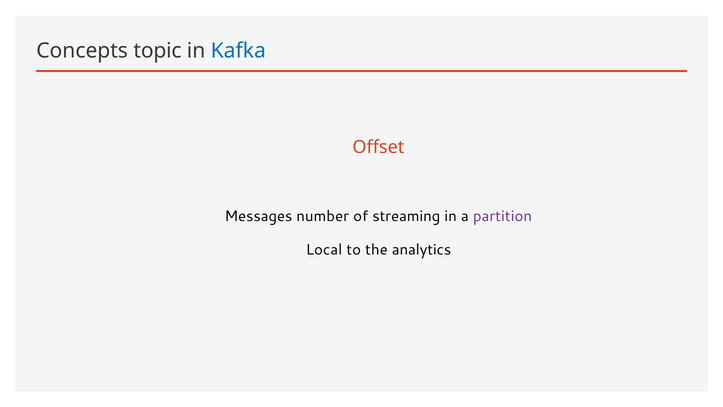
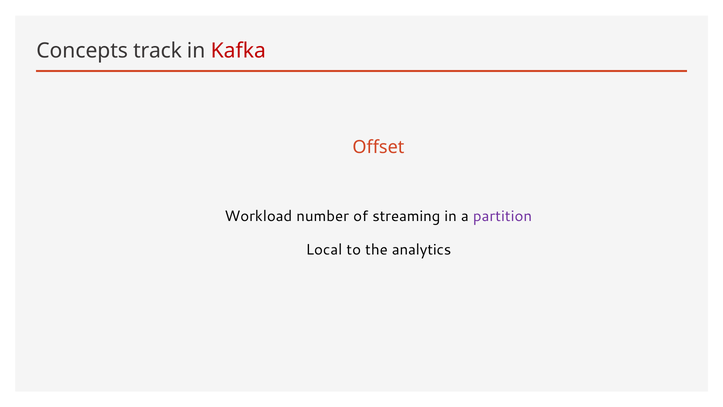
topic: topic -> track
Kafka colour: blue -> red
Messages: Messages -> Workload
